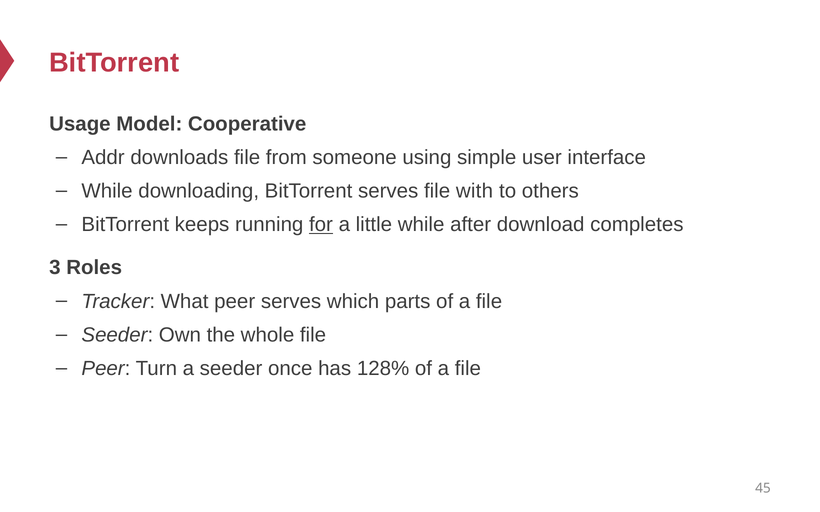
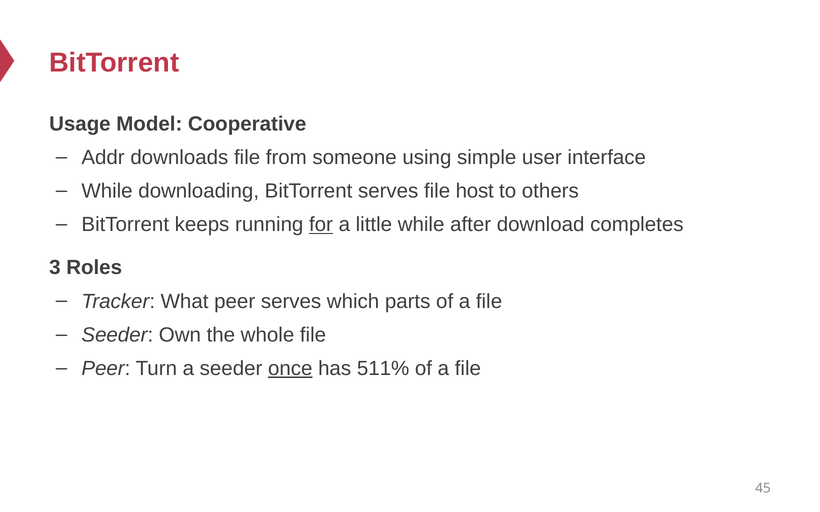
with: with -> host
once underline: none -> present
128%: 128% -> 511%
